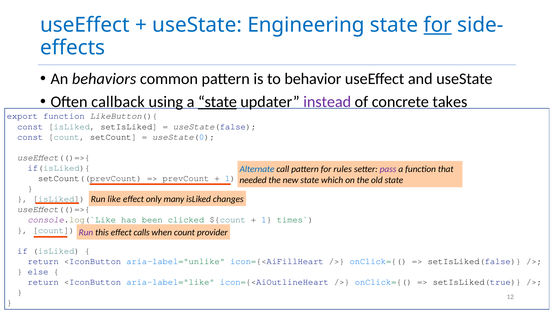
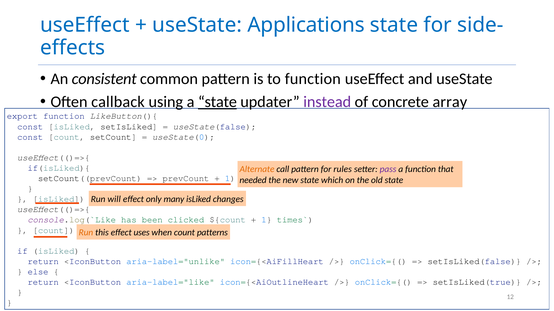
Engineering: Engineering -> Applications
for at (438, 25) underline: present -> none
behaviors: behaviors -> consistent
to behavior: behavior -> function
takes: takes -> array
Alternate colour: blue -> orange
like: like -> will
Run at (86, 233) colour: purple -> orange
calls: calls -> uses
provider: provider -> patterns
